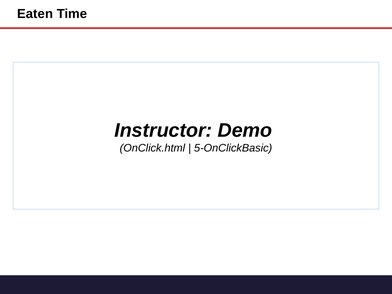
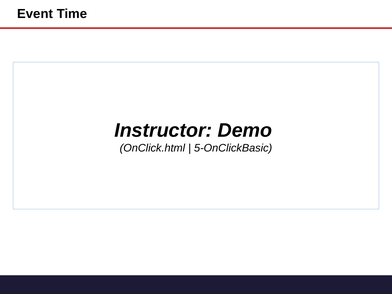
Eaten: Eaten -> Event
